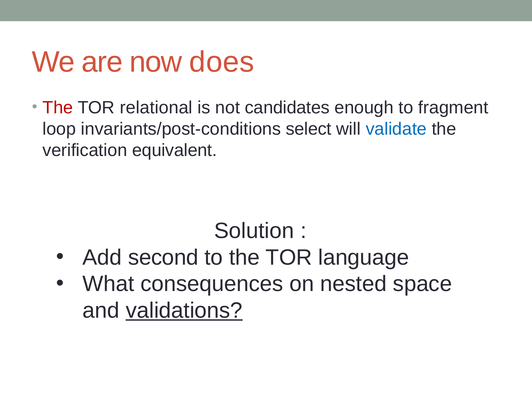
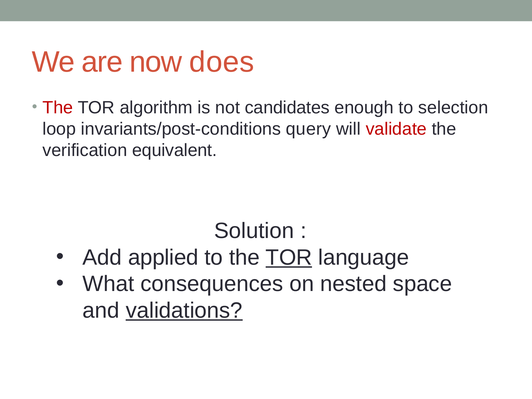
relational: relational -> algorithm
fragment: fragment -> selection
select: select -> query
validate colour: blue -> red
second: second -> applied
TOR at (289, 257) underline: none -> present
